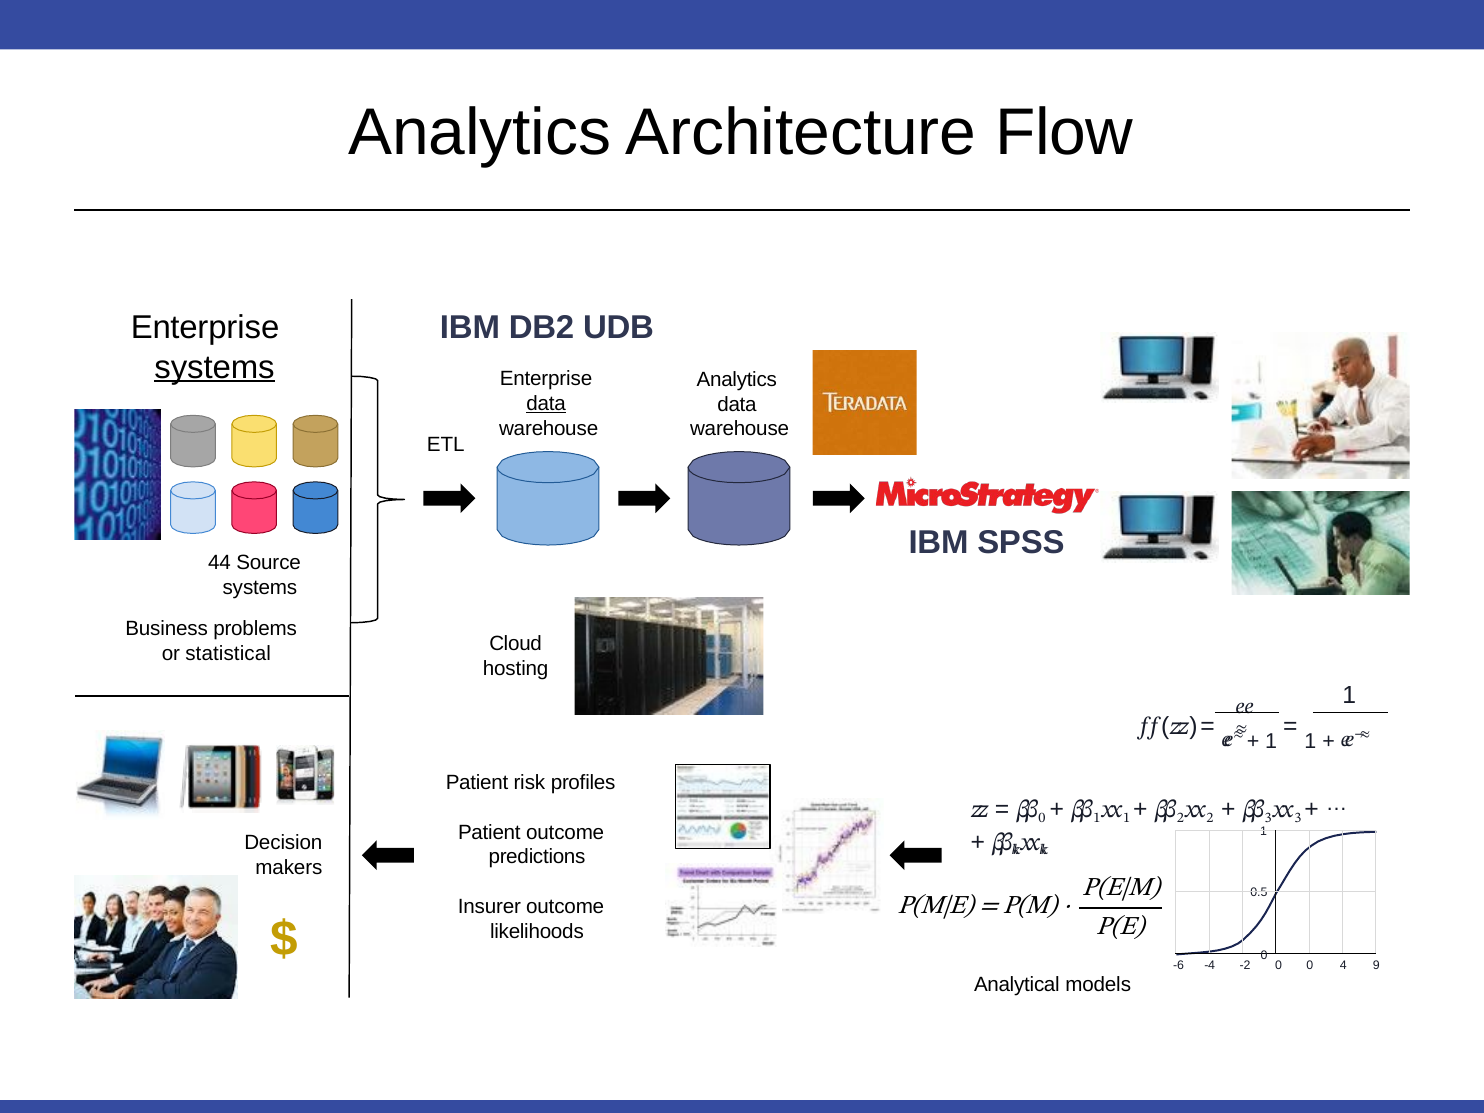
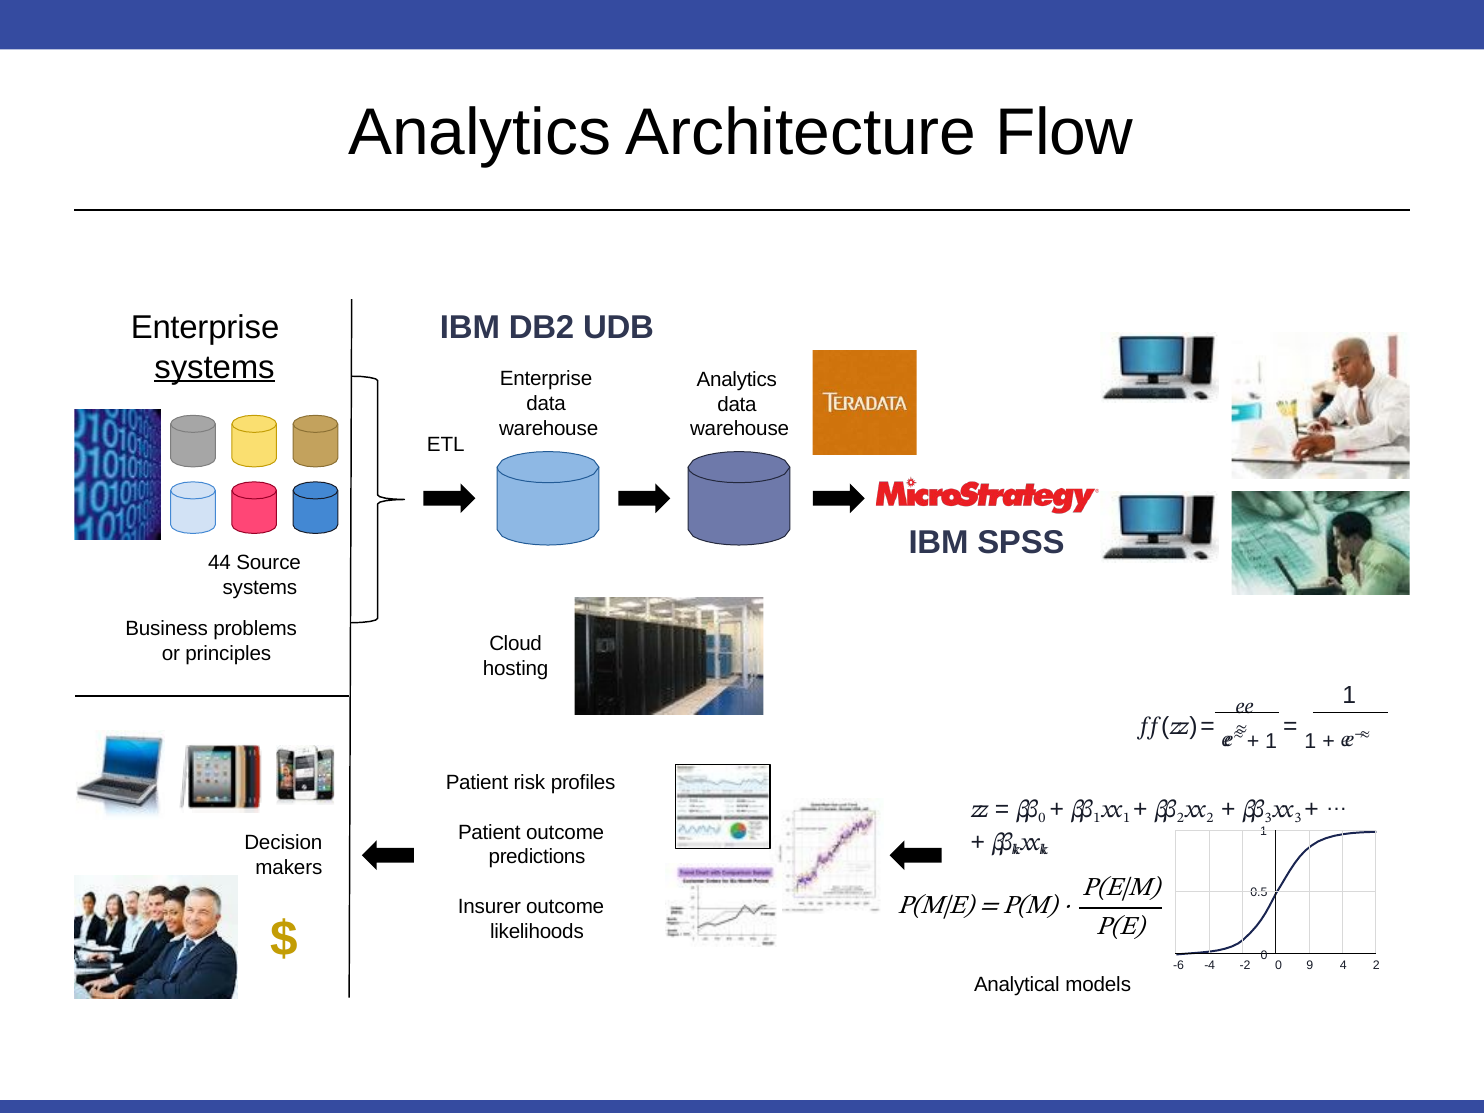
data at (546, 404) underline: present -> none
statistical: statistical -> principles
0 0: 0 -> 9
9: 9 -> 2
